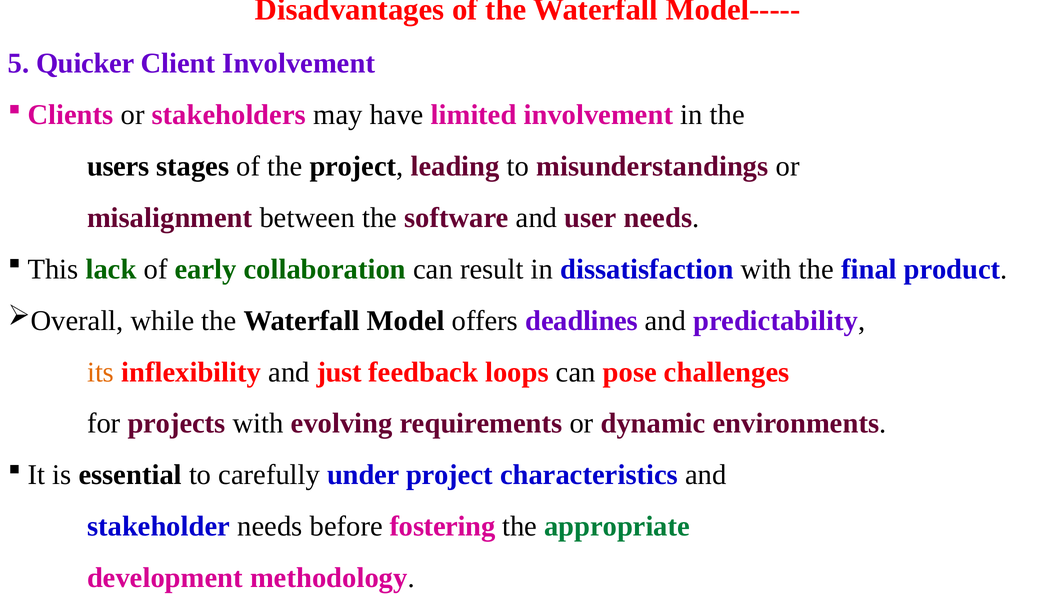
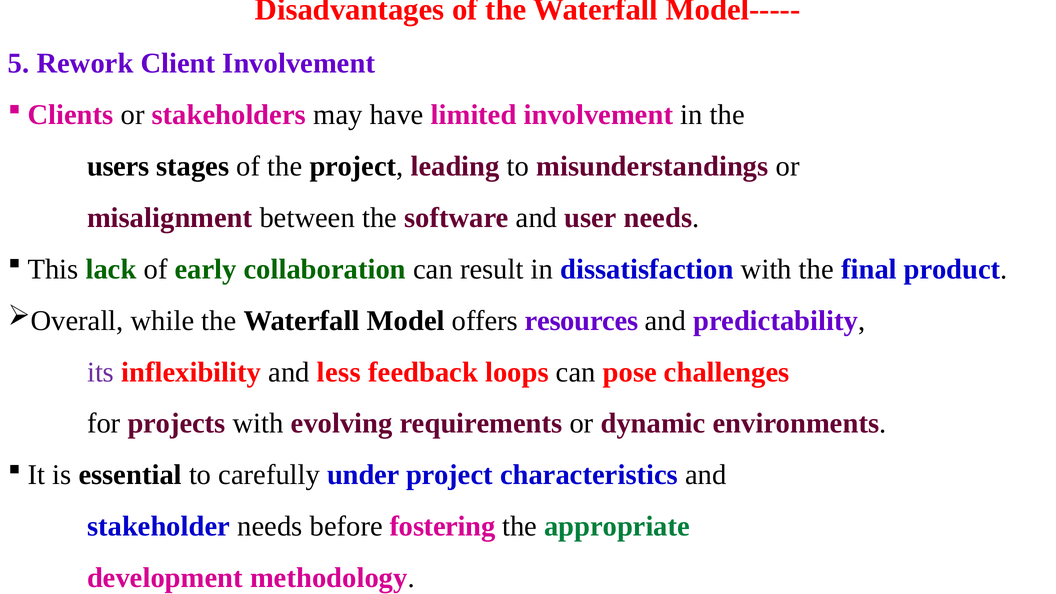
Quicker: Quicker -> Rework
deadlines: deadlines -> resources
its colour: orange -> purple
just: just -> less
